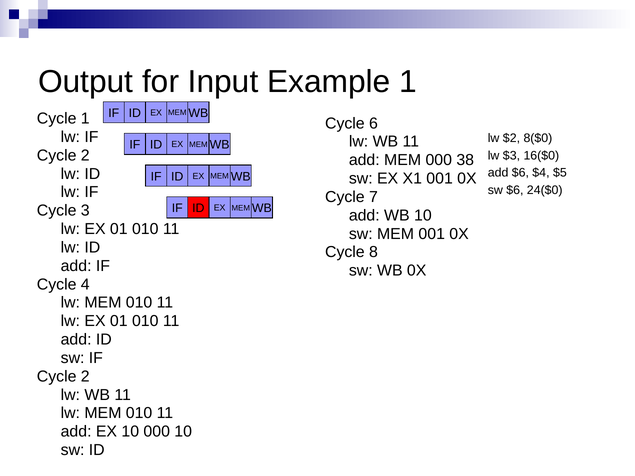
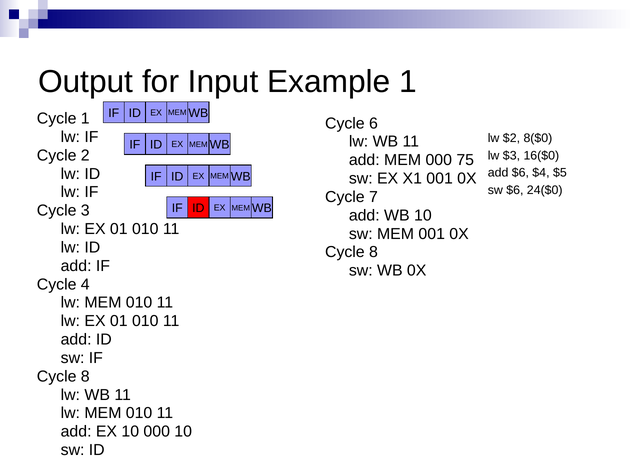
38: 38 -> 75
2 at (85, 377): 2 -> 8
